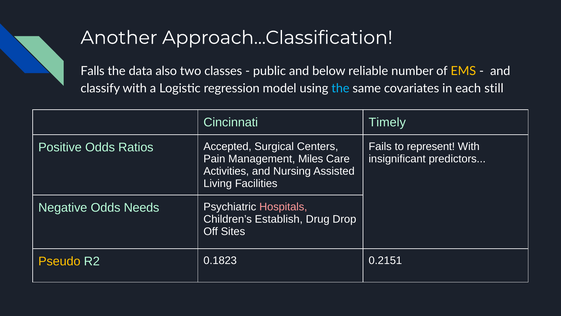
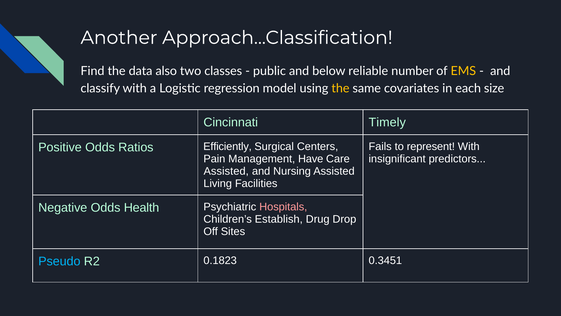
Falls: Falls -> Find
the at (340, 88) colour: light blue -> yellow
still: still -> size
Accepted: Accepted -> Efficiently
Miles: Miles -> Have
Activities at (226, 171): Activities -> Assisted
Needs: Needs -> Health
Pseudo colour: yellow -> light blue
0.2151: 0.2151 -> 0.3451
